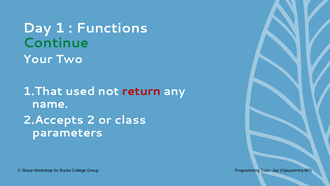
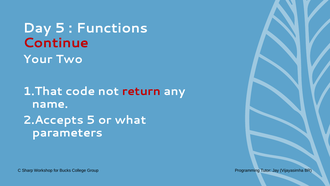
Day 1: 1 -> 5
Continue colour: green -> red
used: used -> code
2 at (91, 120): 2 -> 5
class: class -> what
